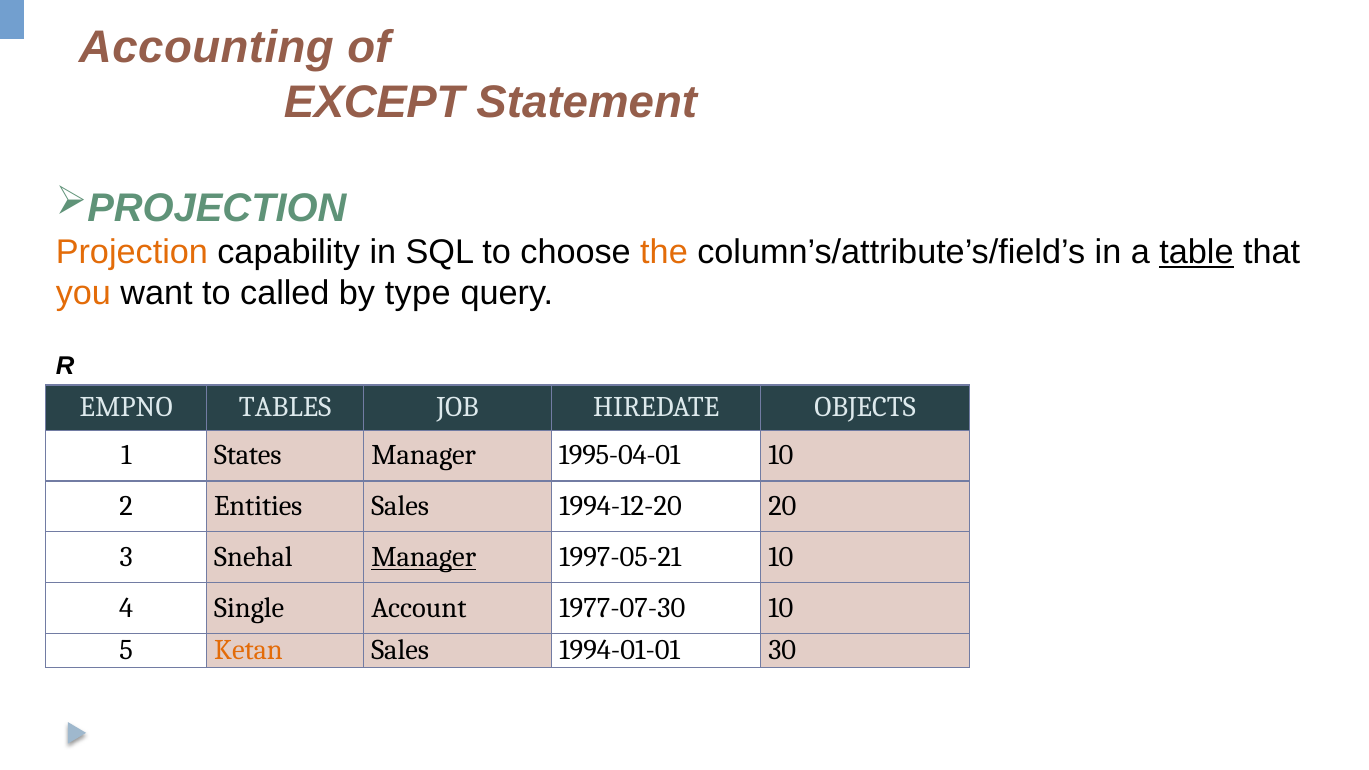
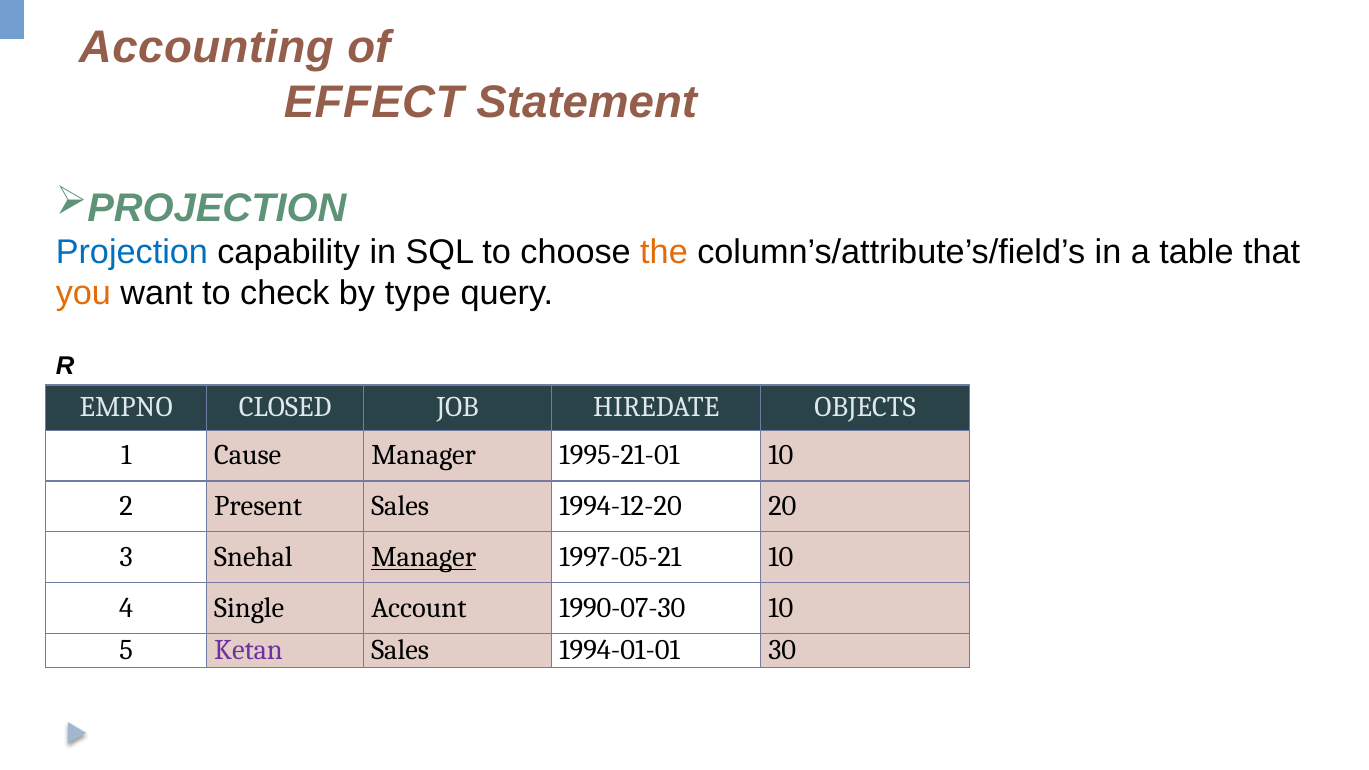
EXCEPT: EXCEPT -> EFFECT
Projection colour: orange -> blue
table underline: present -> none
called: called -> check
TABLES: TABLES -> CLOSED
States: States -> Cause
1995-04-01: 1995-04-01 -> 1995-21-01
Entities: Entities -> Present
1977-07-30: 1977-07-30 -> 1990-07-30
Ketan colour: orange -> purple
